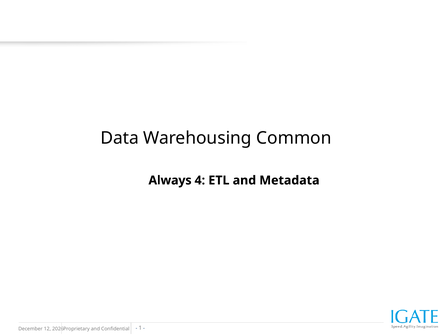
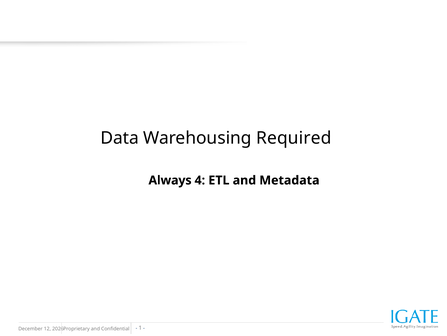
Common: Common -> Required
